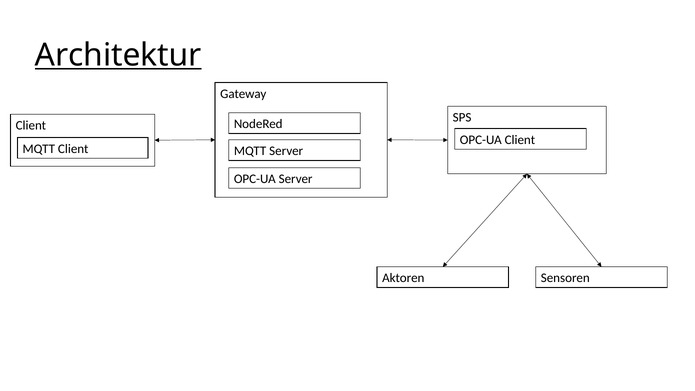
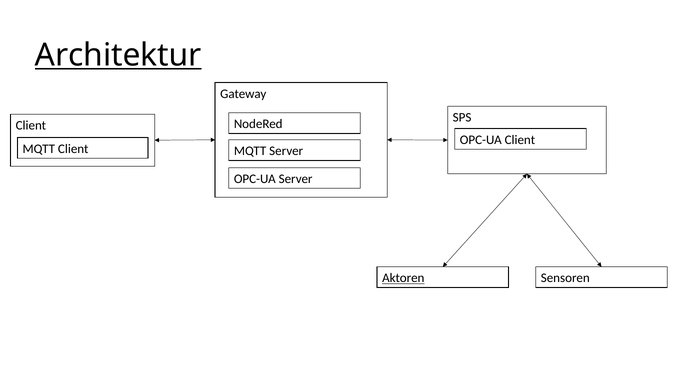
Aktoren underline: none -> present
